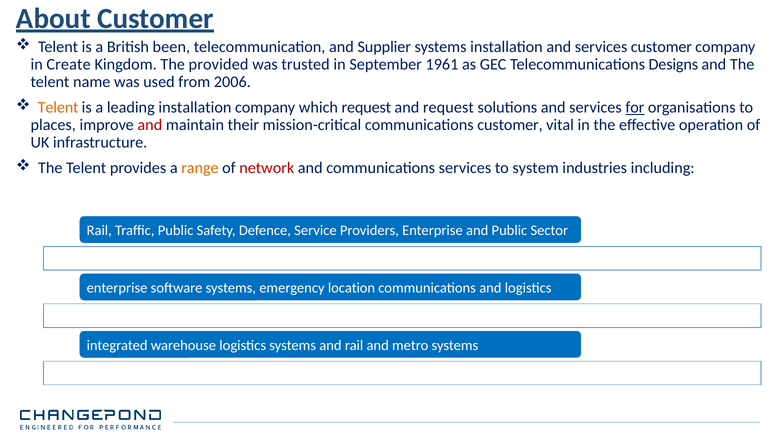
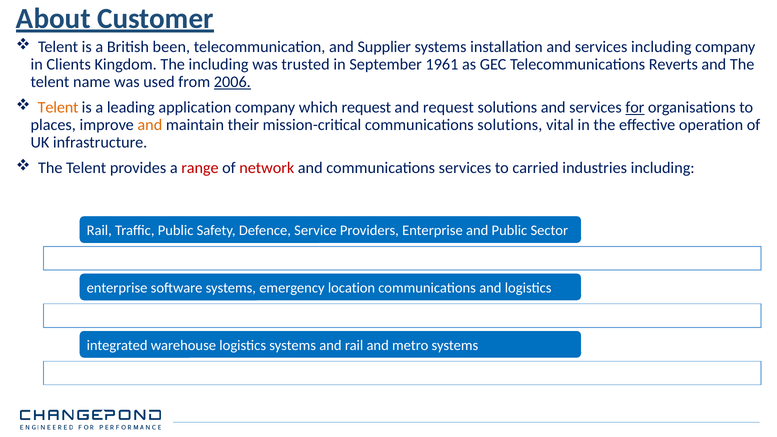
services customer: customer -> including
Create: Create -> Clients
The provided: provided -> including
Designs: Designs -> Reverts
2006 underline: none -> present
leading installation: installation -> application
and at (150, 125) colour: red -> orange
communications customer: customer -> solutions
range colour: orange -> red
system: system -> carried
